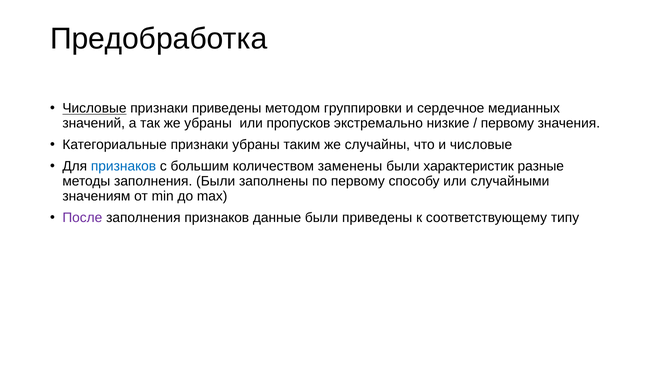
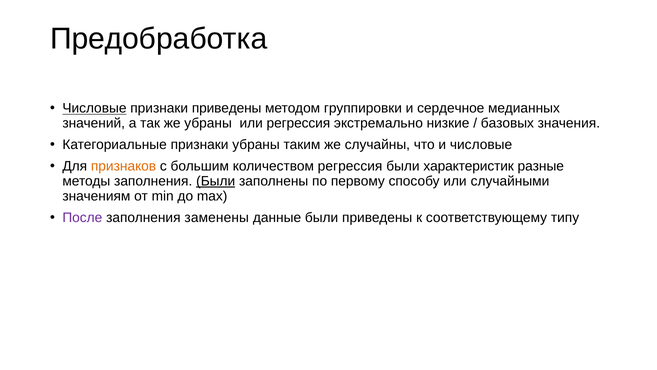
или пропусков: пропусков -> регрессия
первому at (507, 123): первому -> базовых
признаков at (123, 166) colour: blue -> orange
количеством заменены: заменены -> регрессия
Были at (216, 181) underline: none -> present
заполнения признаков: признаков -> заменены
